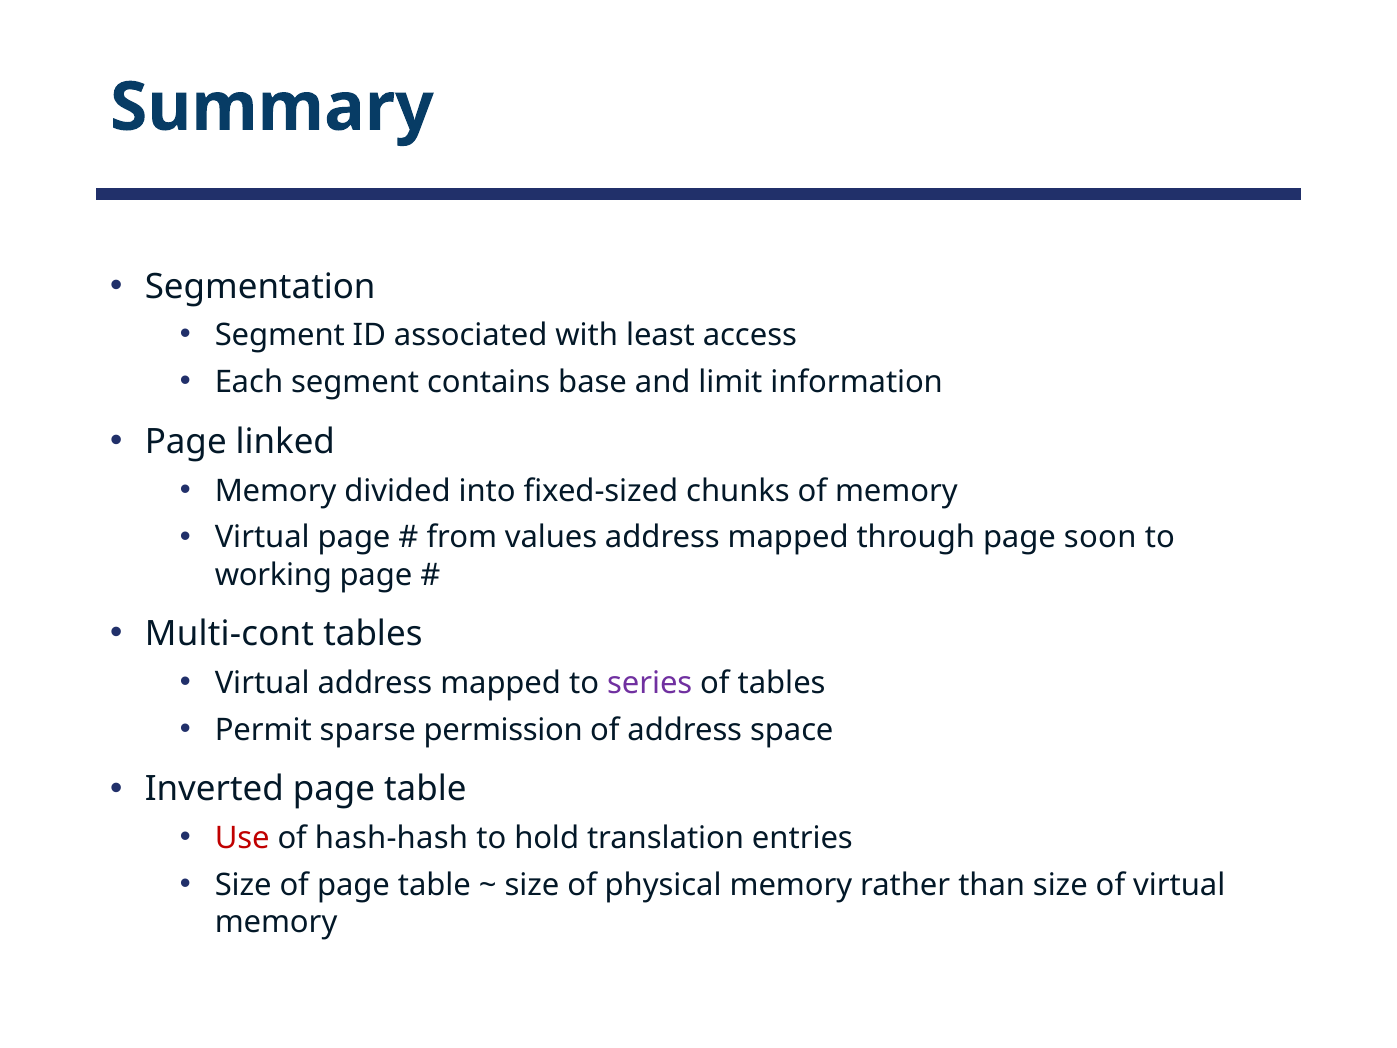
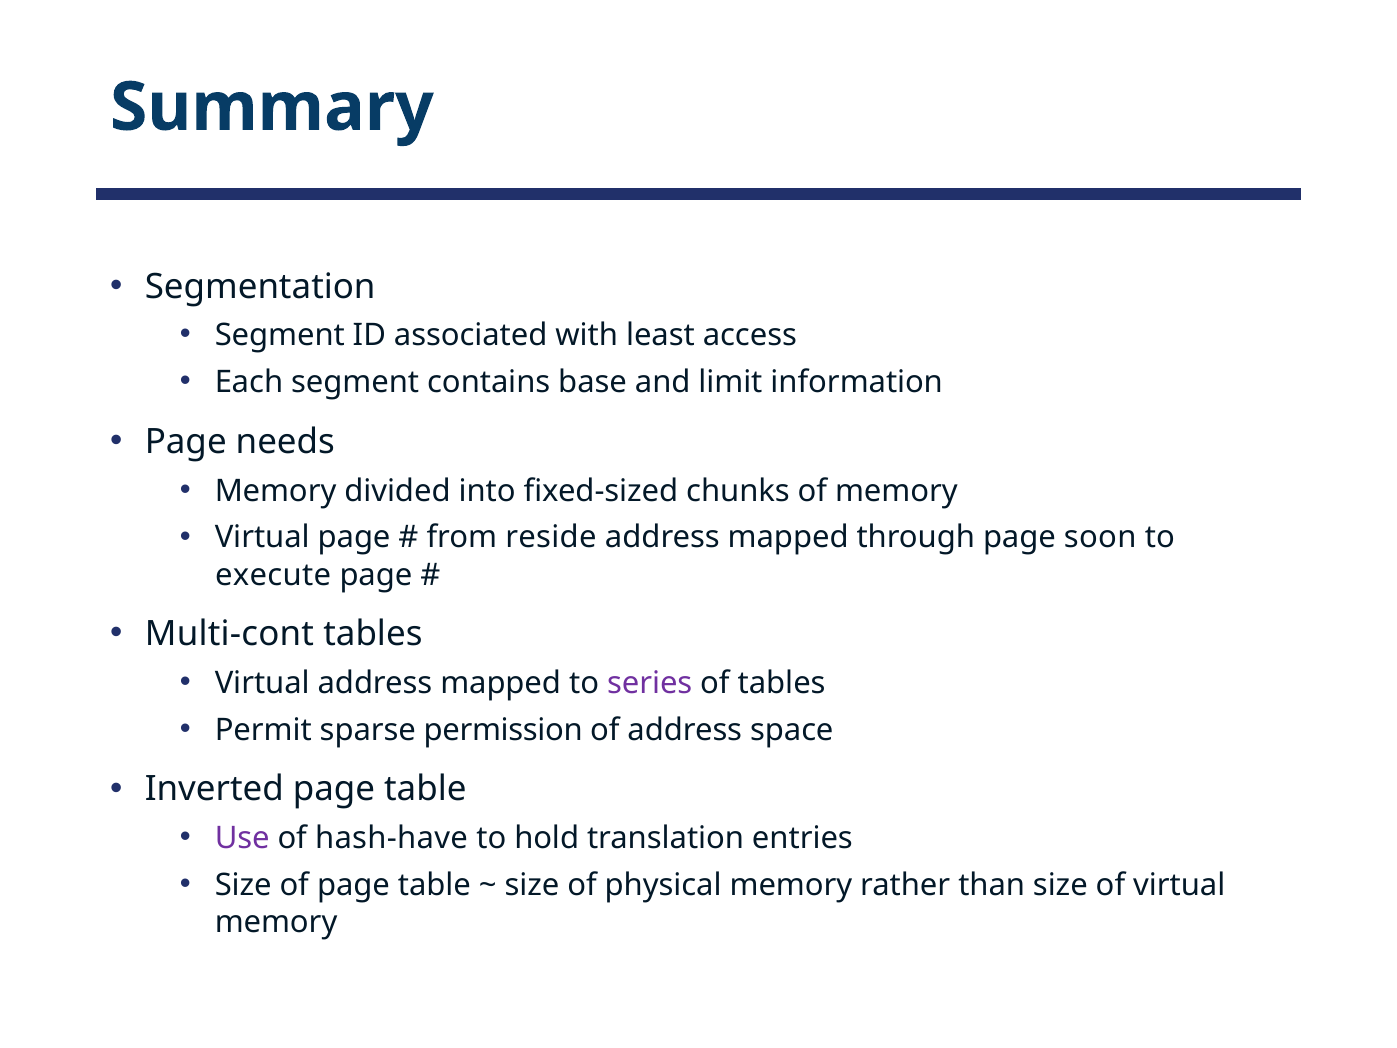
linked: linked -> needs
values: values -> reside
working: working -> execute
Use colour: red -> purple
hash-hash: hash-hash -> hash-have
